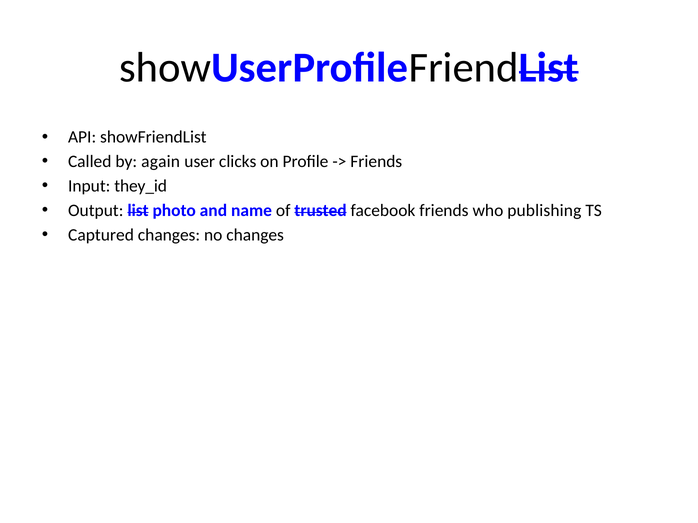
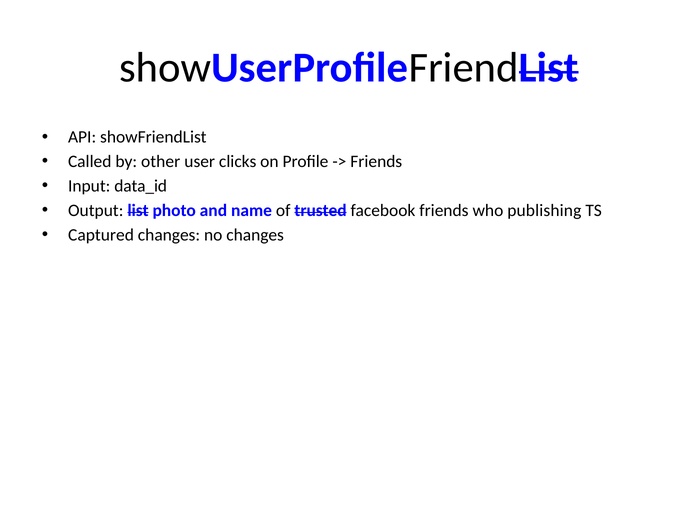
again: again -> other
they_id: they_id -> data_id
